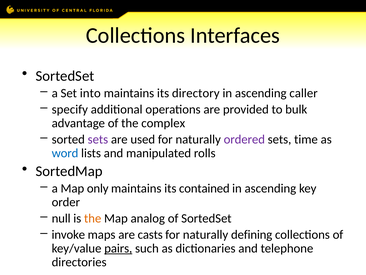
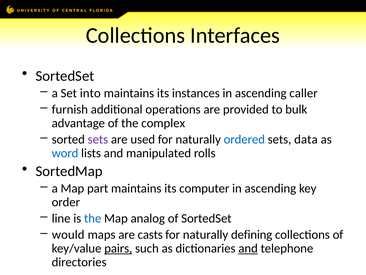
directory: directory -> instances
specify: specify -> furnish
ordered colour: purple -> blue
time: time -> data
only: only -> part
contained: contained -> computer
null: null -> line
the at (93, 218) colour: orange -> blue
invoke: invoke -> would
and at (248, 248) underline: none -> present
